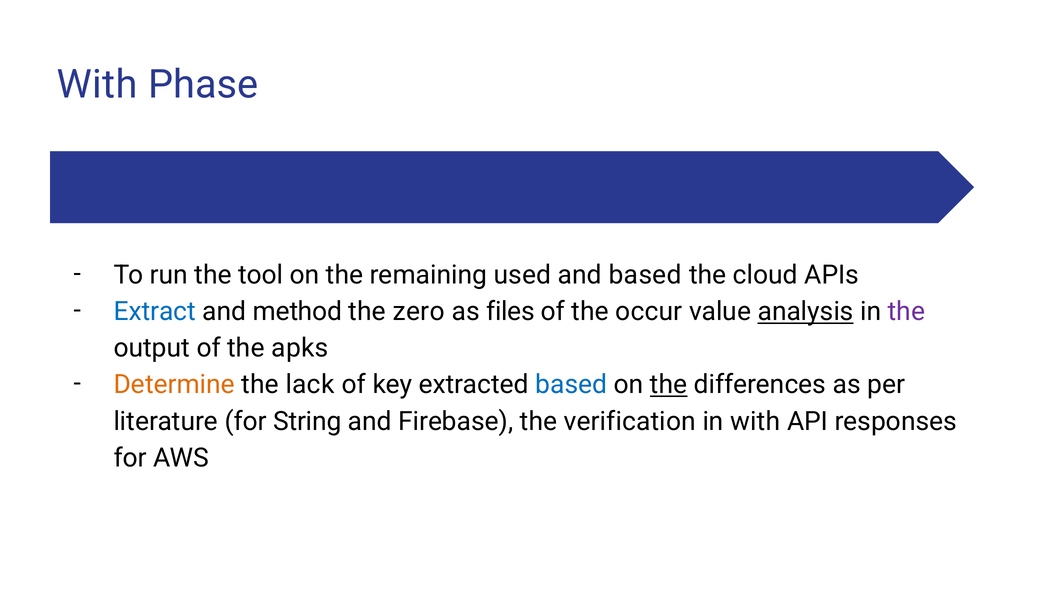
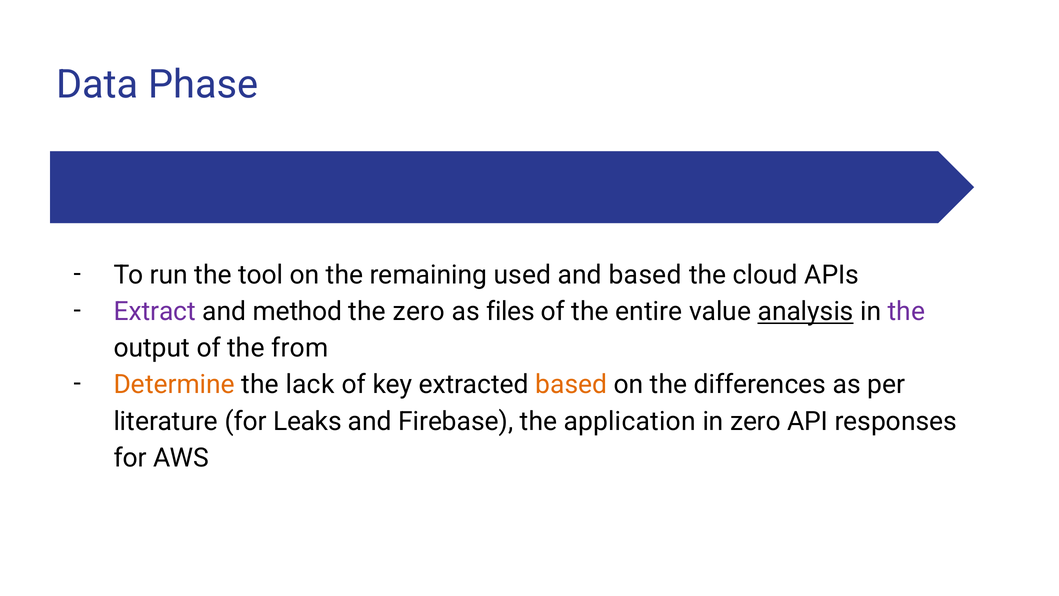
With at (97, 85): With -> Data
Extract colour: blue -> purple
occur: occur -> entire
apks: apks -> from
based at (571, 385) colour: blue -> orange
the at (669, 385) underline: present -> none
String: String -> Leaks
verification: verification -> application
in with: with -> zero
